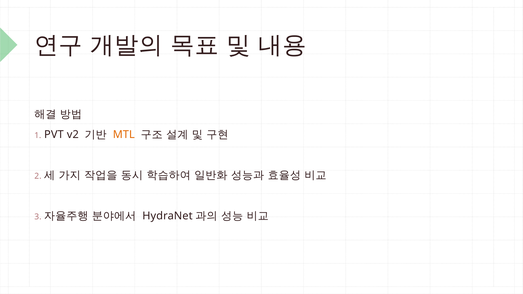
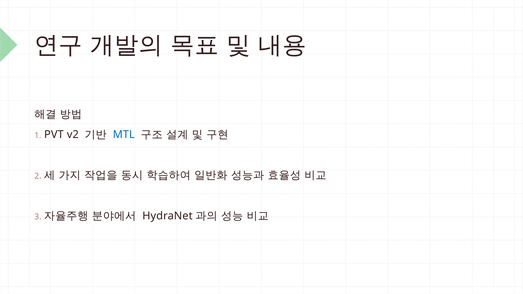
MTL colour: orange -> blue
